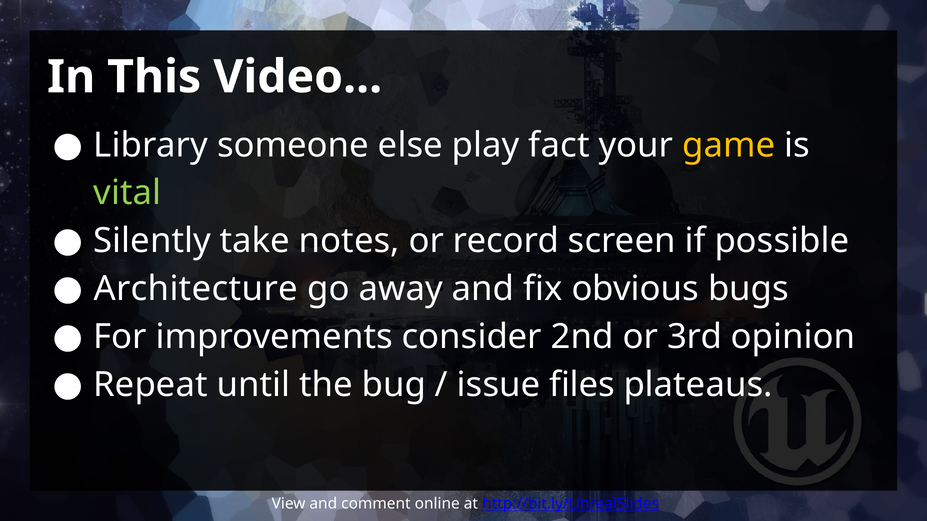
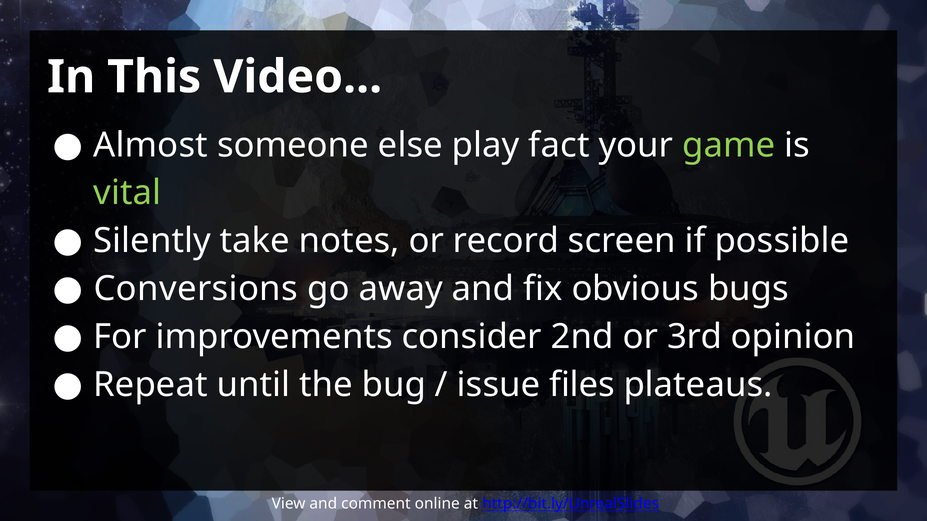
Library: Library -> Almost
game colour: yellow -> light green
Architecture: Architecture -> Conversions
